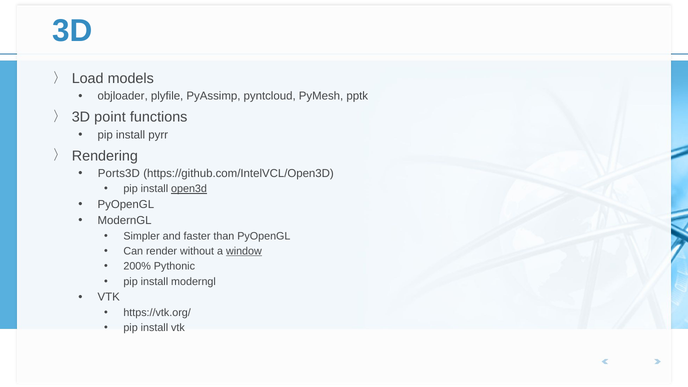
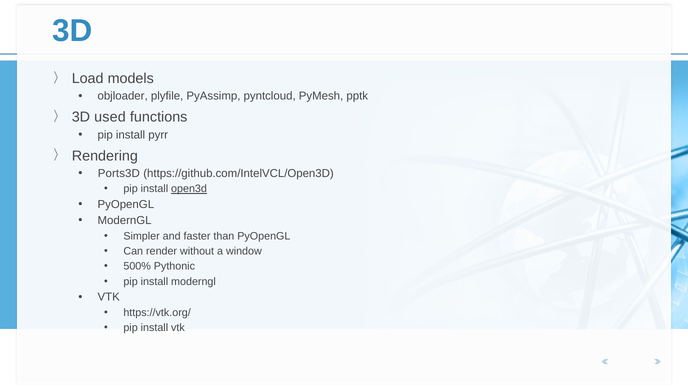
point: point -> used
window underline: present -> none
200%: 200% -> 500%
